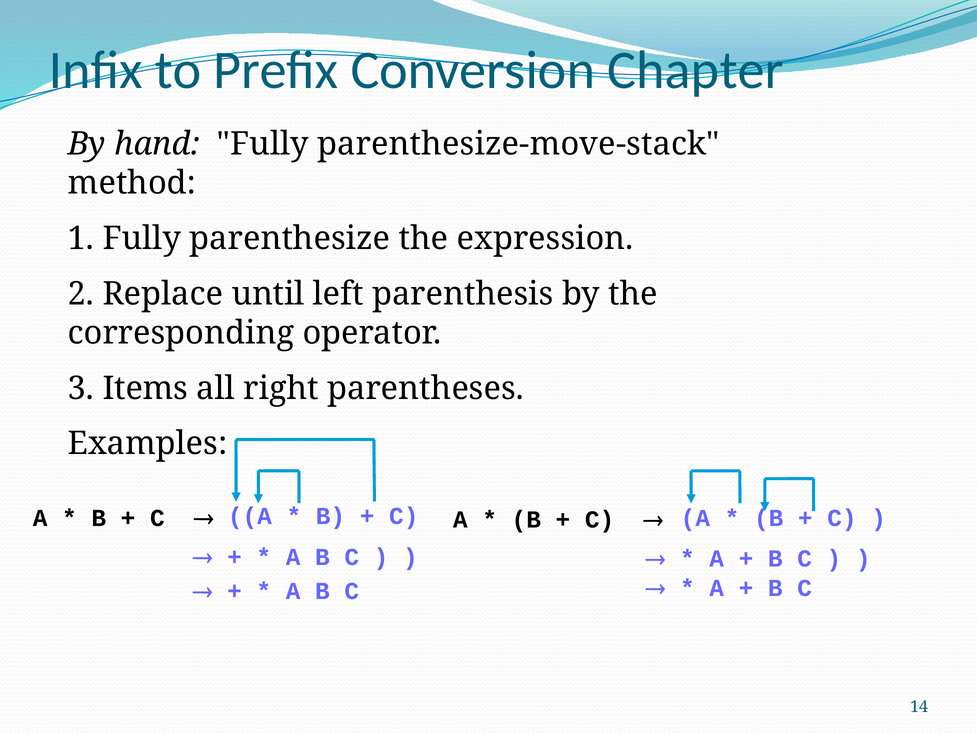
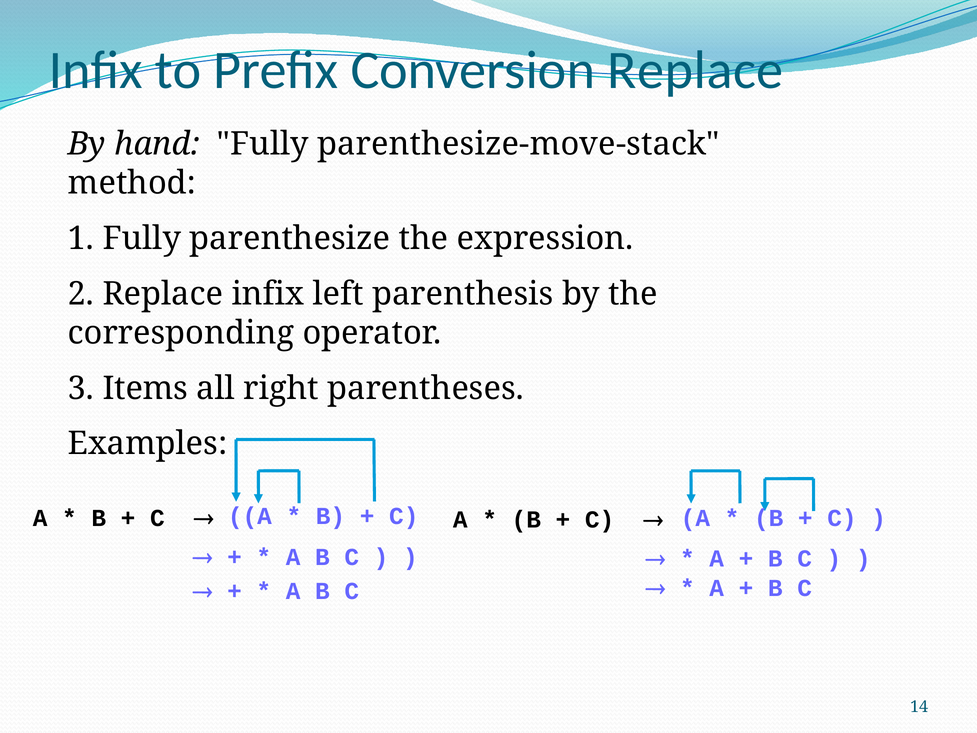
Conversion Chapter: Chapter -> Replace
Replace until: until -> infix
